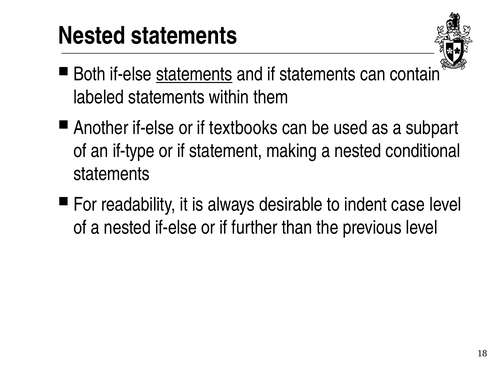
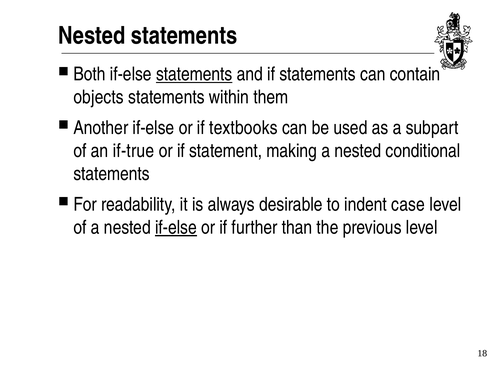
labeled: labeled -> objects
if-type: if-type -> if-true
if-else at (176, 227) underline: none -> present
